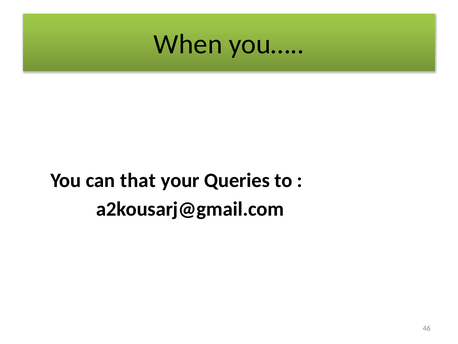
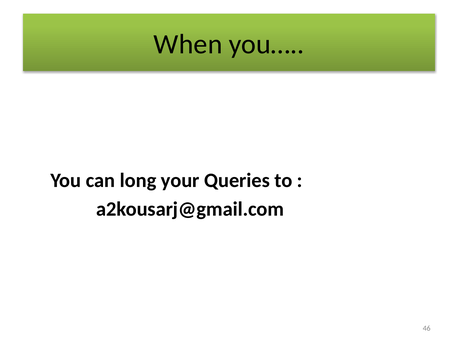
that: that -> long
